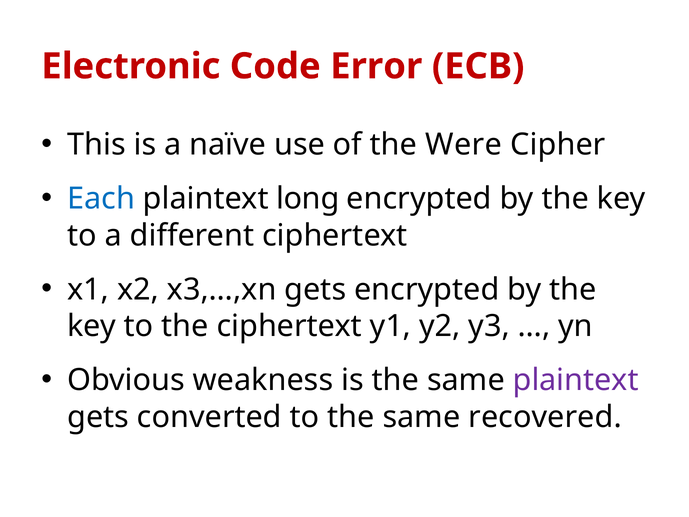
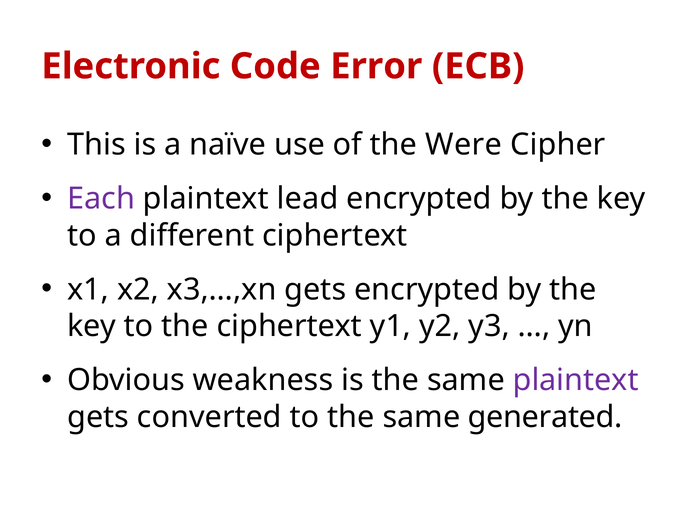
Each colour: blue -> purple
long: long -> lead
recovered: recovered -> generated
